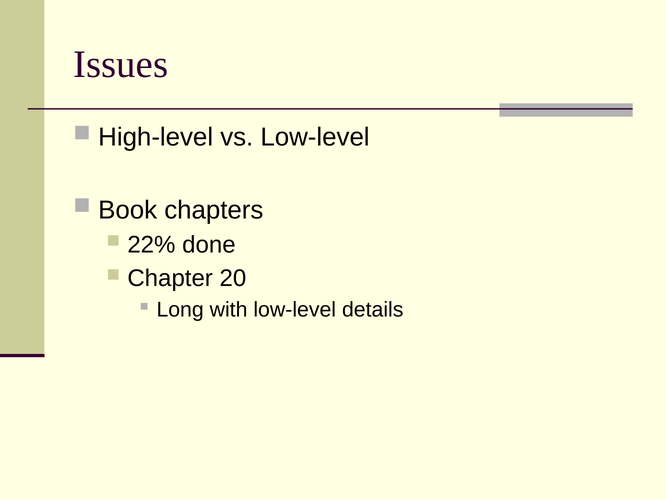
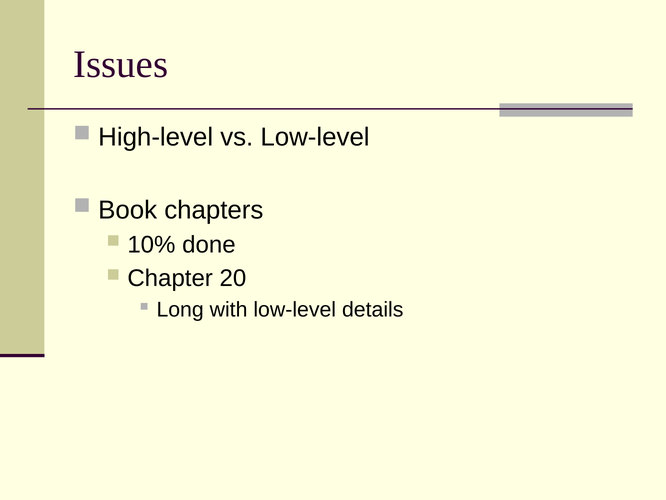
22%: 22% -> 10%
